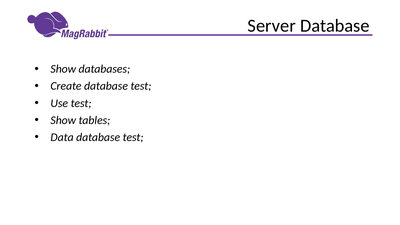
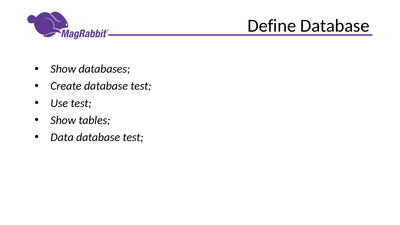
Server: Server -> Define
